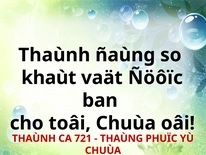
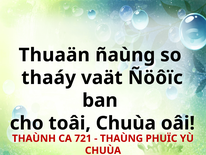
Thaùnh at (54, 55): Thaùnh -> Thuaän
khaùt: khaùt -> thaáy
